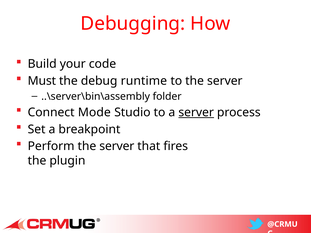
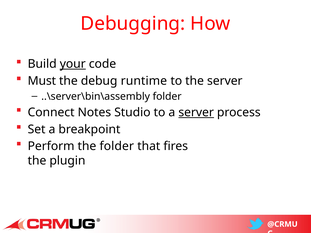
your underline: none -> present
Mode: Mode -> Notes
Perform the server: server -> folder
